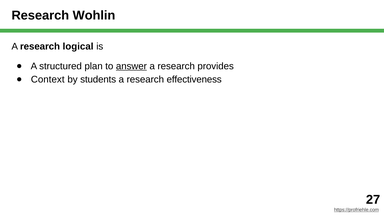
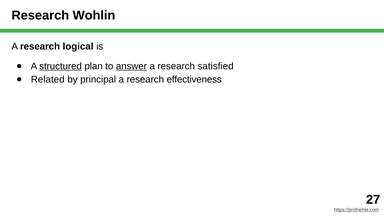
structured underline: none -> present
provides: provides -> satisfied
Context: Context -> Related
students: students -> principal
